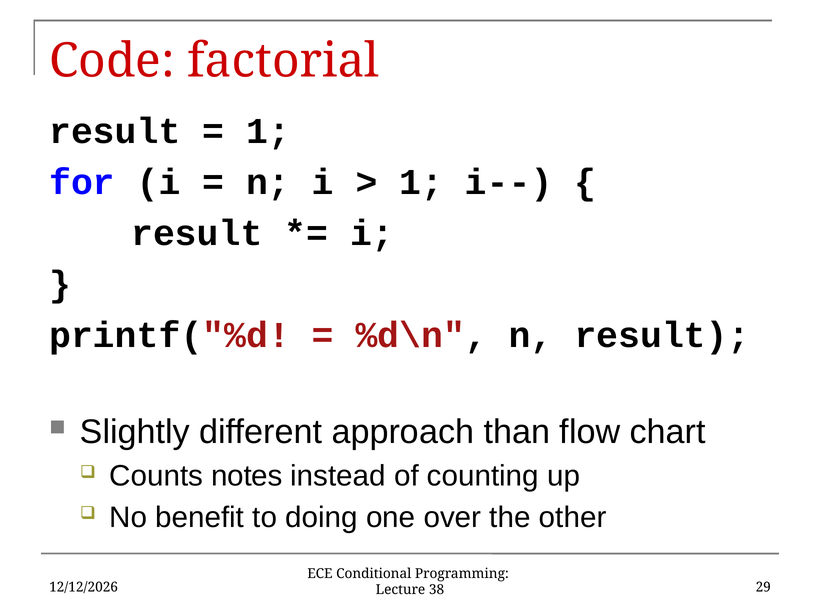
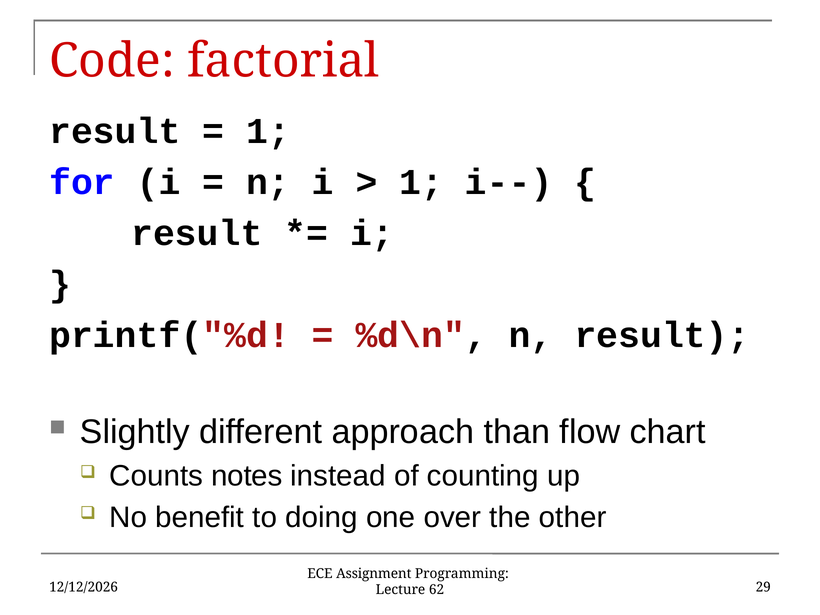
Conditional: Conditional -> Assignment
38: 38 -> 62
